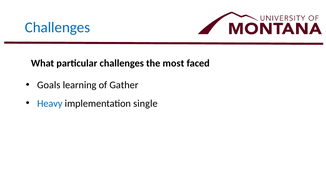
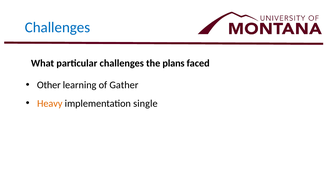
most: most -> plans
Goals: Goals -> Other
Heavy colour: blue -> orange
